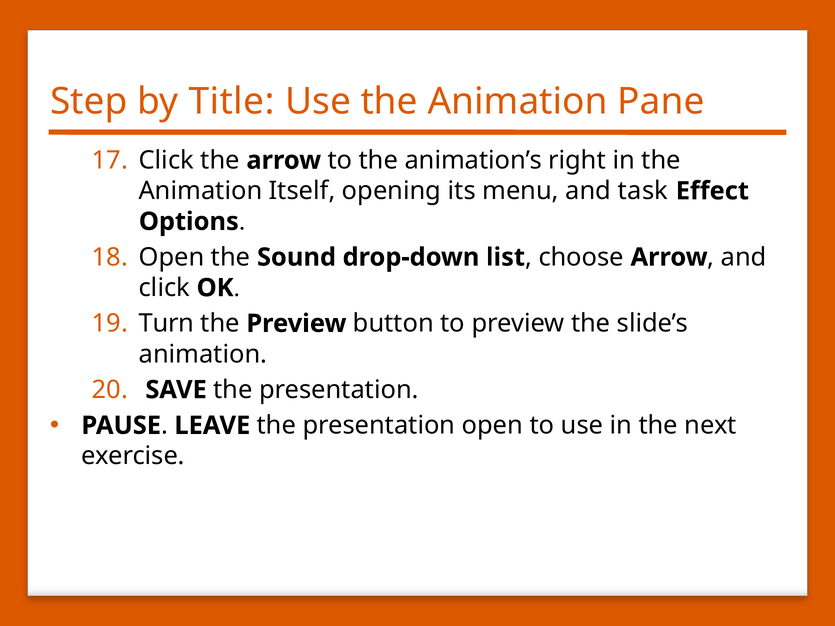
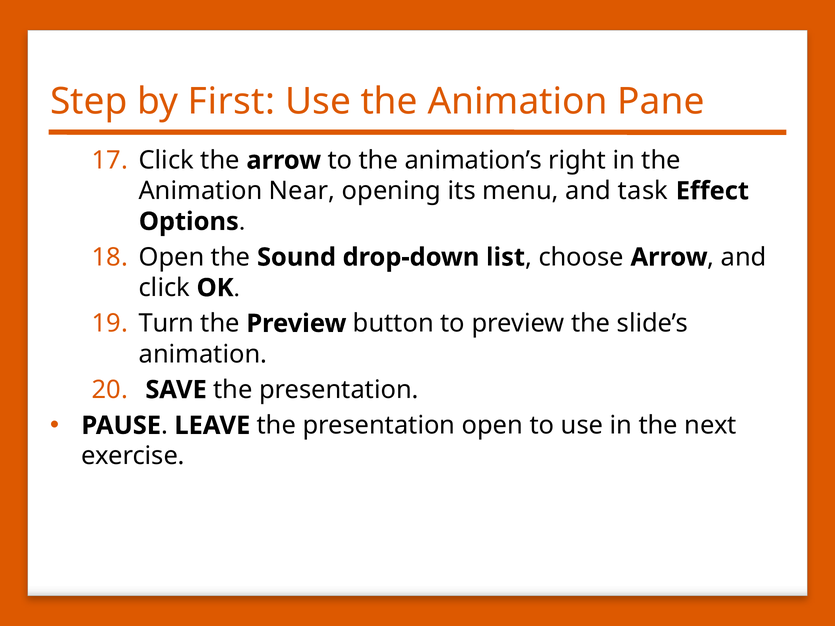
Title: Title -> First
Itself: Itself -> Near
